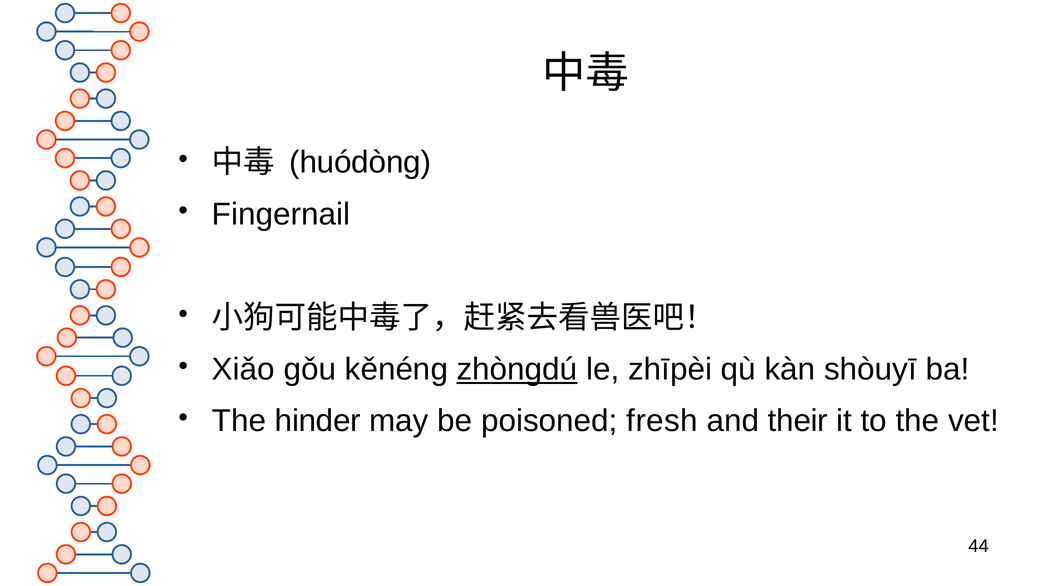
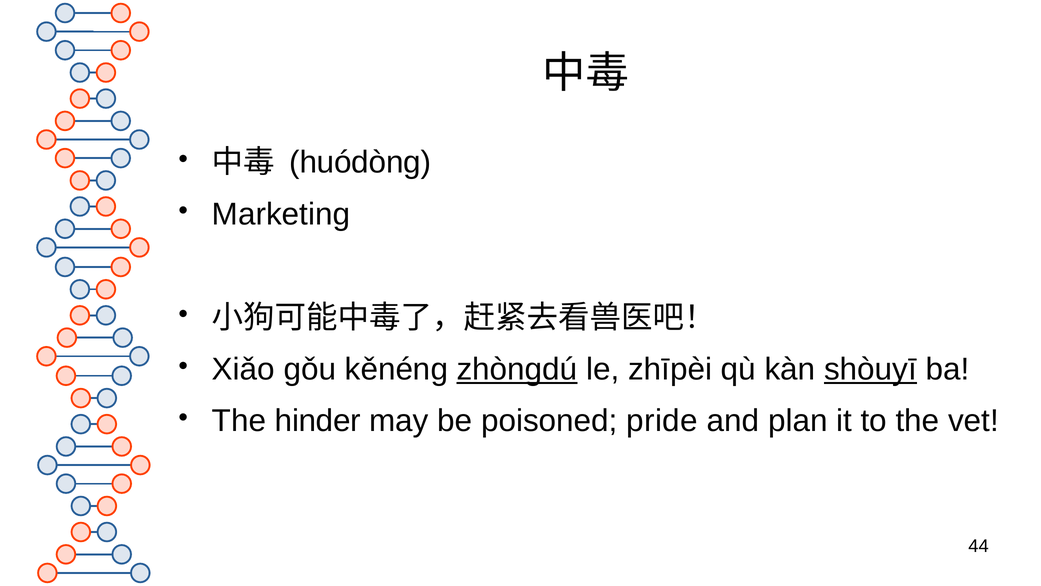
Fingernail: Fingernail -> Marketing
shòuyī underline: none -> present
fresh: fresh -> pride
their: their -> plan
